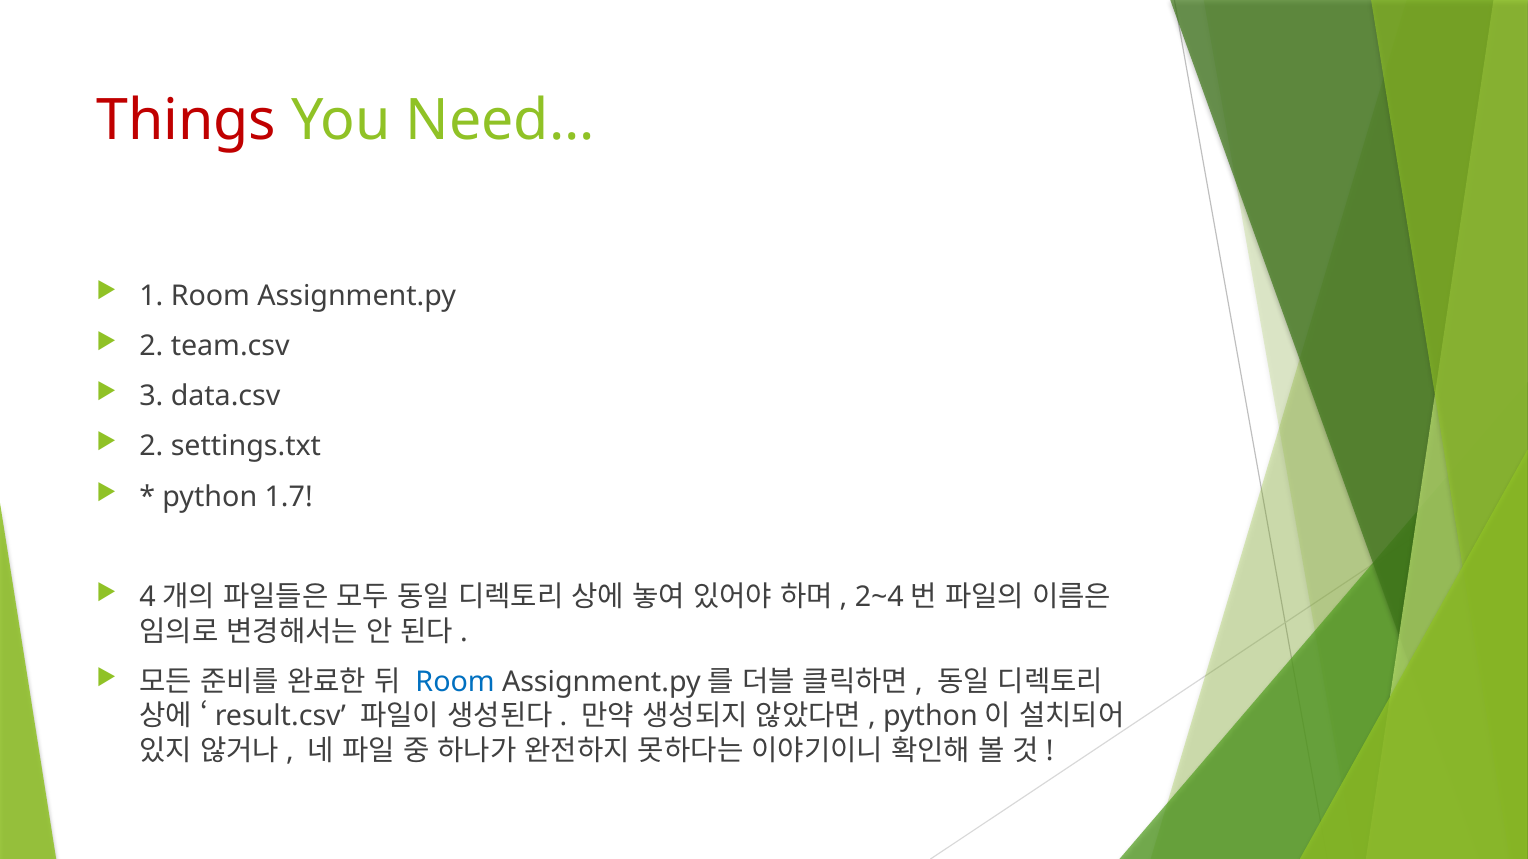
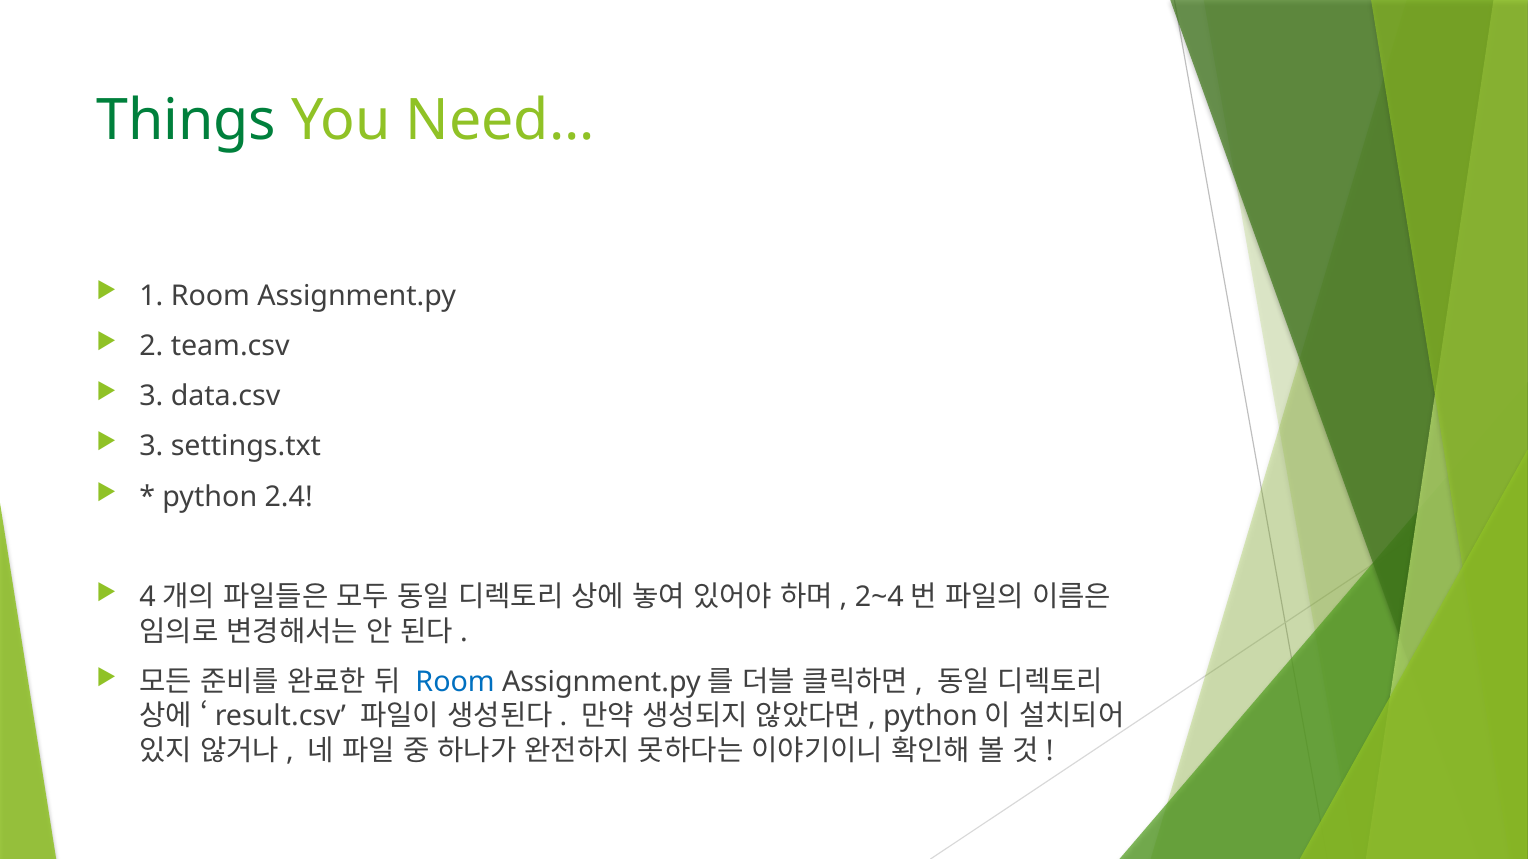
Things colour: red -> green
2 at (151, 447): 2 -> 3
1.7: 1.7 -> 2.4
